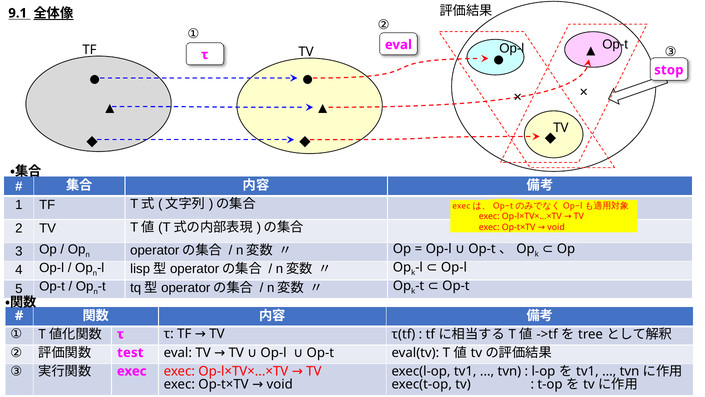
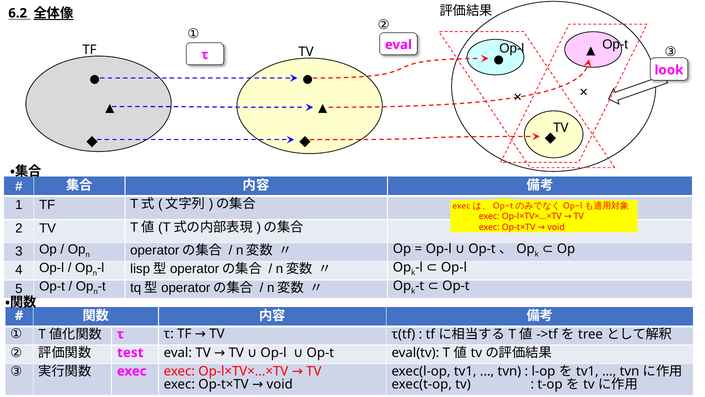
9.1: 9.1 -> 6.2
stop: stop -> look
